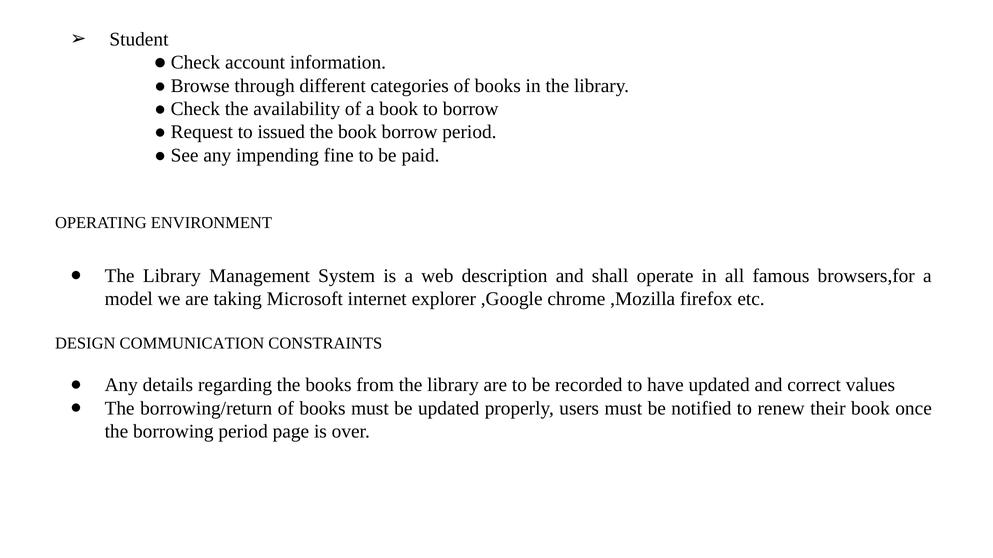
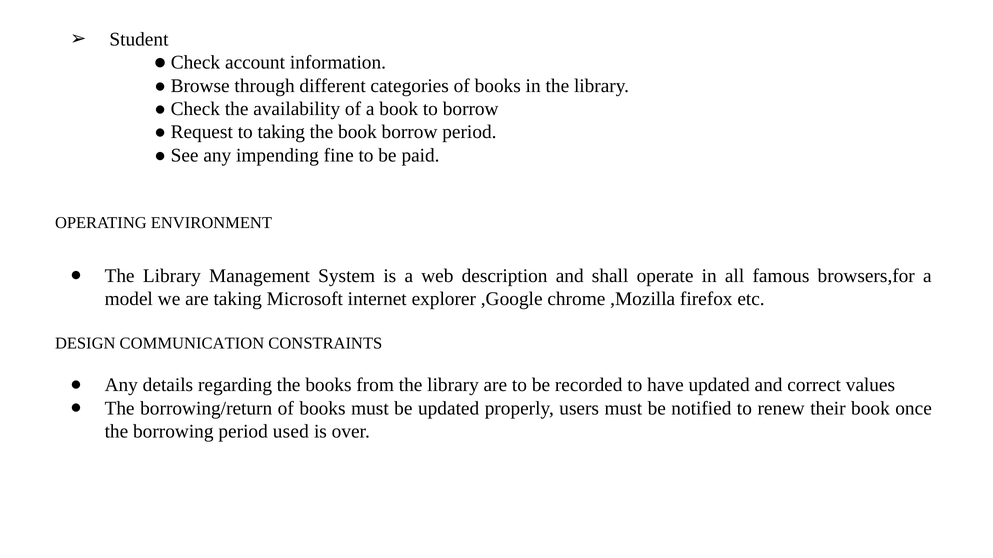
to issued: issued -> taking
page: page -> used
